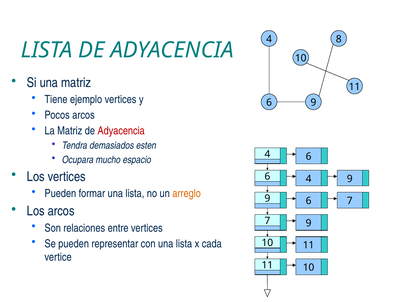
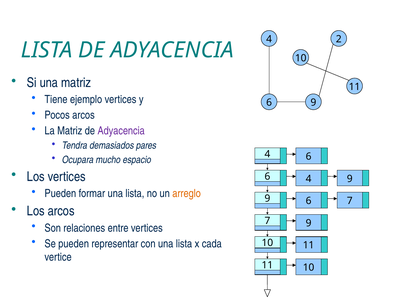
8: 8 -> 2
Adyacencia at (121, 131) colour: red -> purple
esten: esten -> pares
